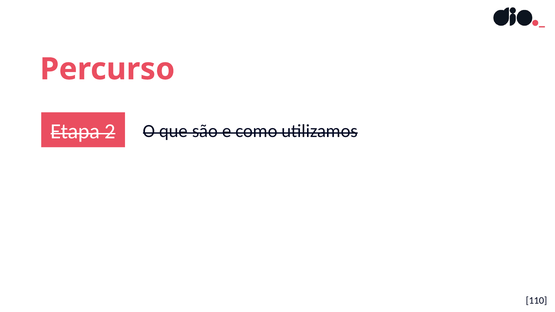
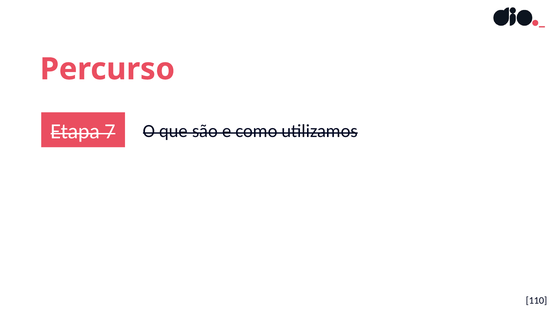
2: 2 -> 7
